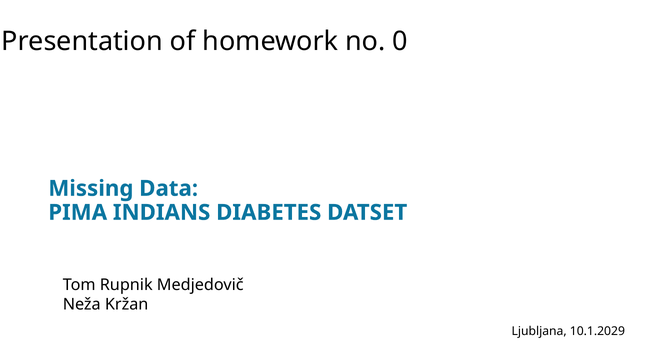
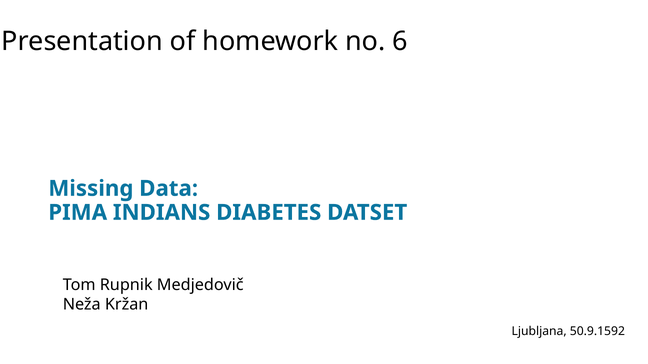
0: 0 -> 6
10.1.2029: 10.1.2029 -> 50.9.1592
